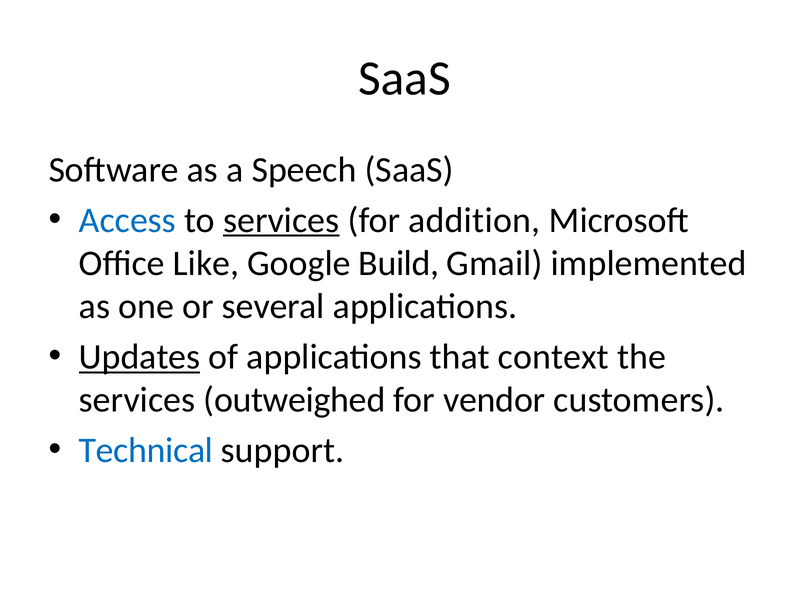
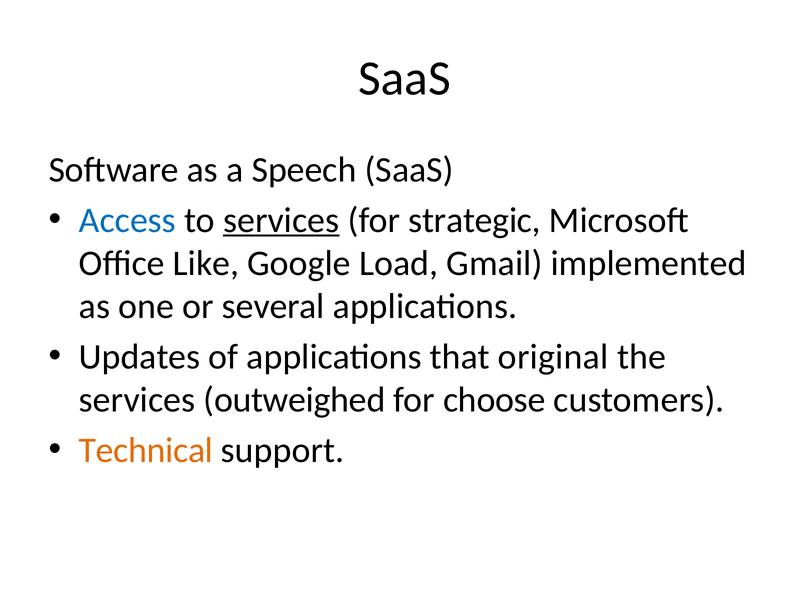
addition: addition -> strategic
Build: Build -> Load
Updates underline: present -> none
context: context -> original
vendor: vendor -> choose
Technical colour: blue -> orange
